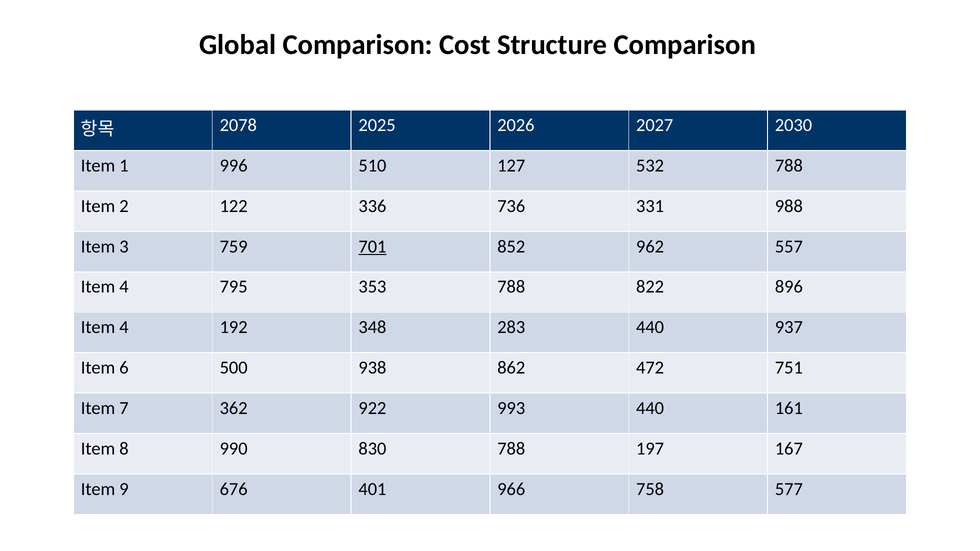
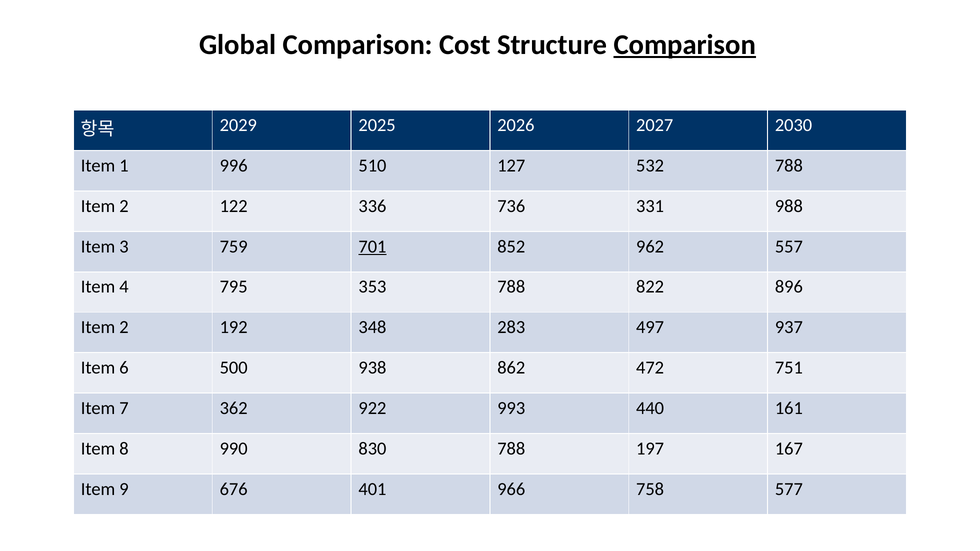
Comparison at (685, 45) underline: none -> present
2078: 2078 -> 2029
4 at (124, 327): 4 -> 2
283 440: 440 -> 497
